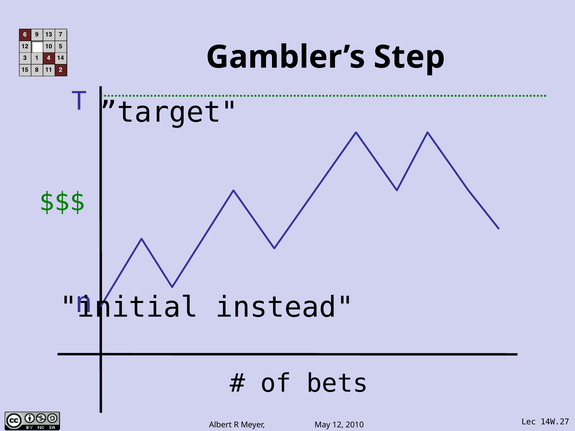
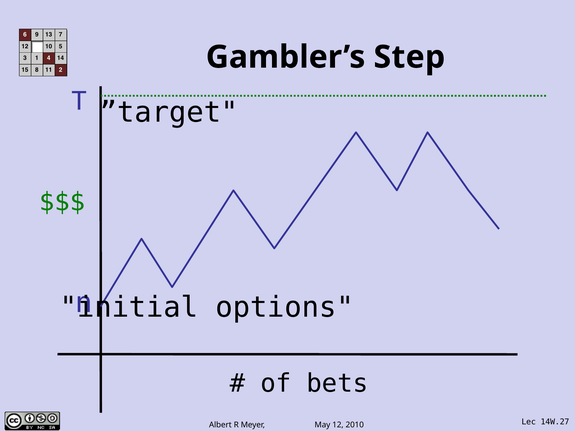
instead: instead -> options
